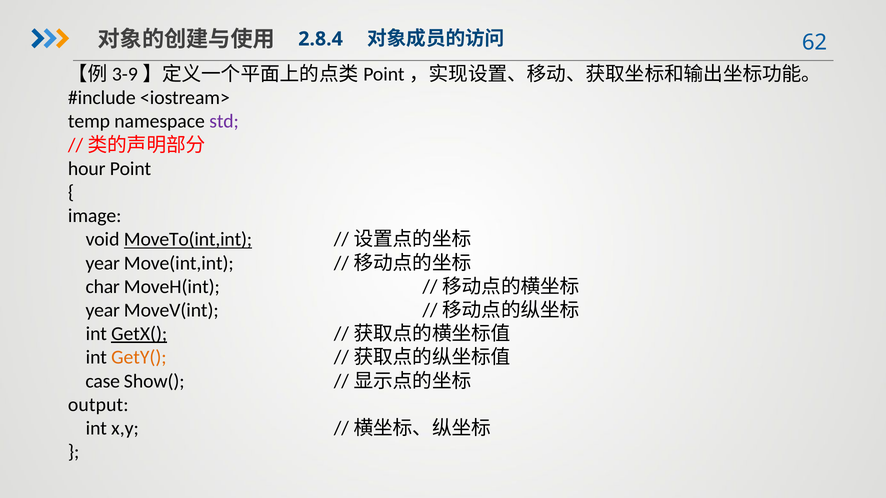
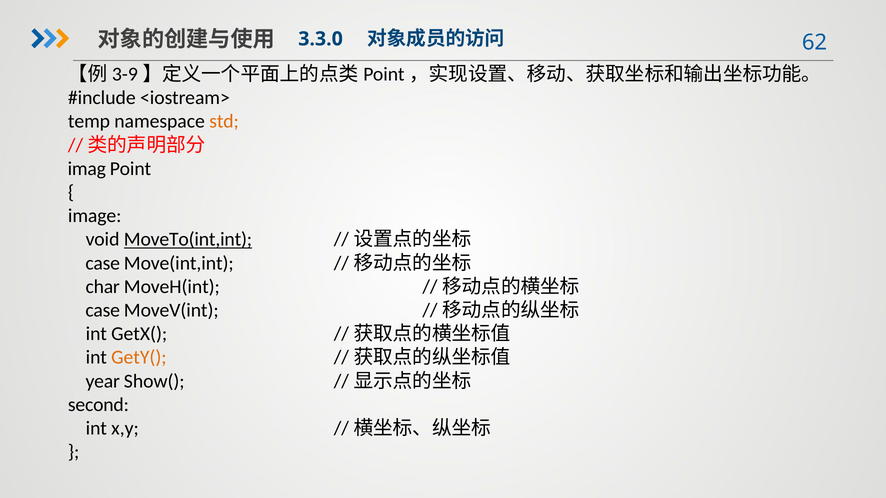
2.8.4: 2.8.4 -> 3.3.0
std colour: purple -> orange
hour: hour -> imag
year at (103, 263): year -> case
year at (103, 310): year -> case
GetX( underline: present -> none
case: case -> year
output: output -> second
